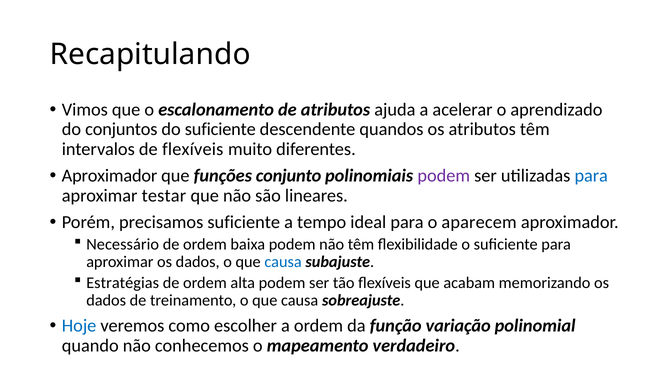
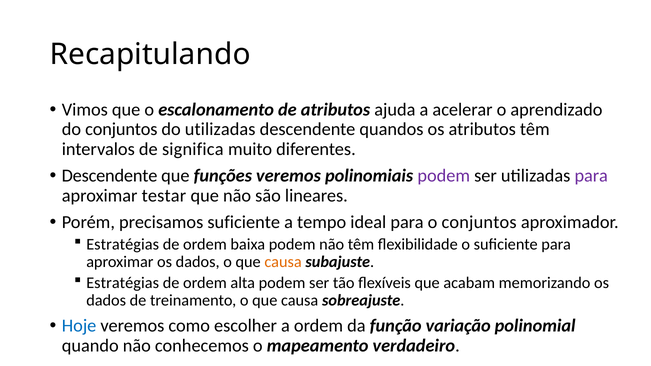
do suficiente: suficiente -> utilizadas
de flexíveis: flexíveis -> significa
Aproximador at (110, 176): Aproximador -> Descendente
funções conjunto: conjunto -> veremos
para at (591, 176) colour: blue -> purple
o aparecem: aparecem -> conjuntos
Necessário at (123, 244): Necessário -> Estratégias
causa at (283, 262) colour: blue -> orange
